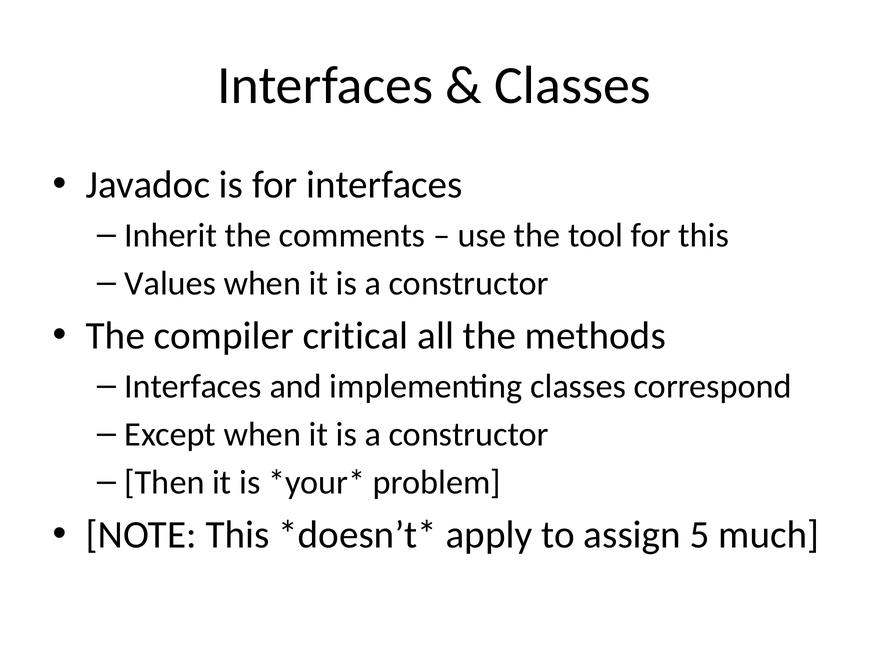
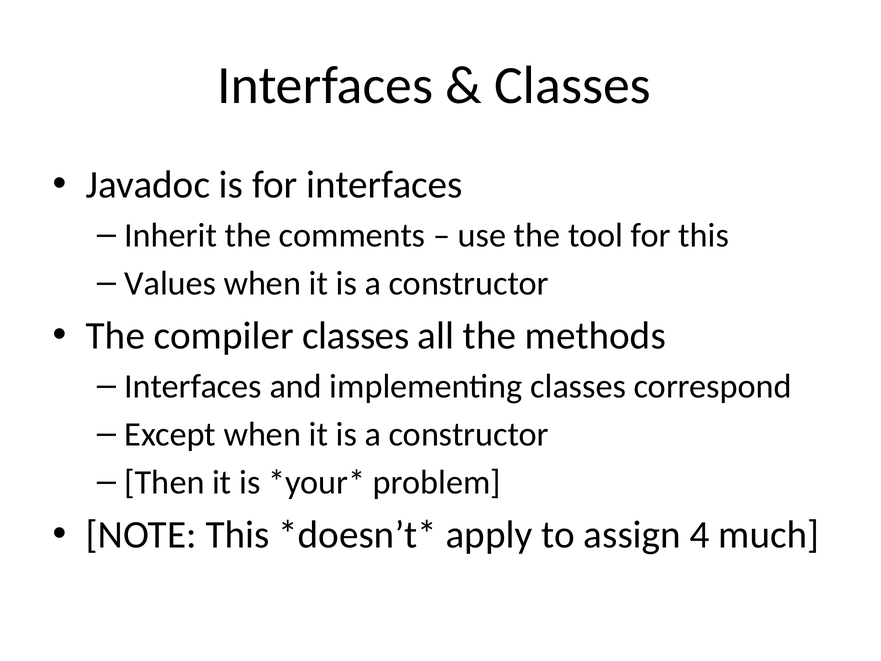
compiler critical: critical -> classes
5: 5 -> 4
